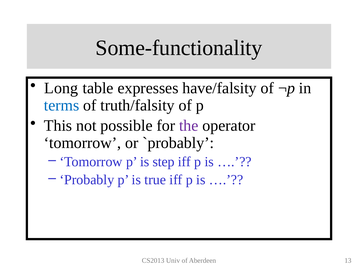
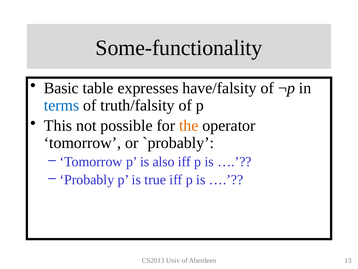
Long: Long -> Basic
the colour: purple -> orange
step: step -> also
